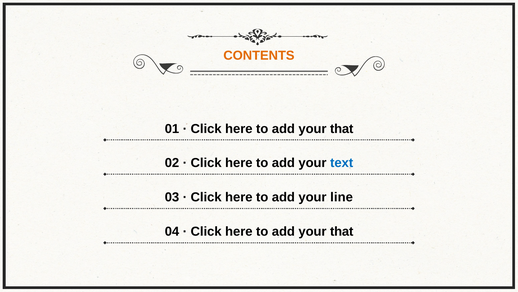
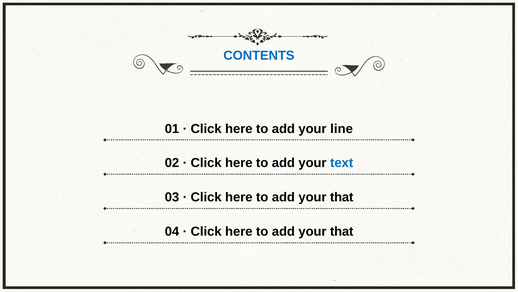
CONTENTS colour: orange -> blue
that at (342, 128): that -> line
line at (342, 197): line -> that
